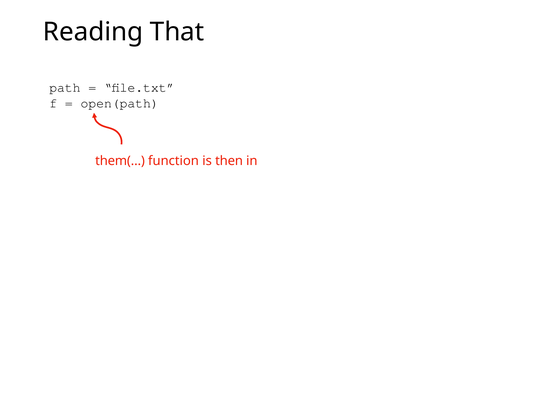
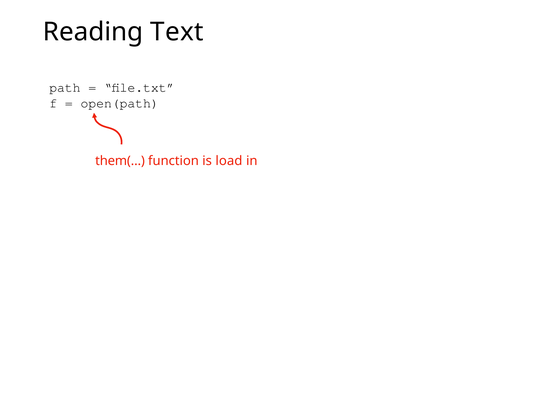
That: That -> Text
then: then -> load
